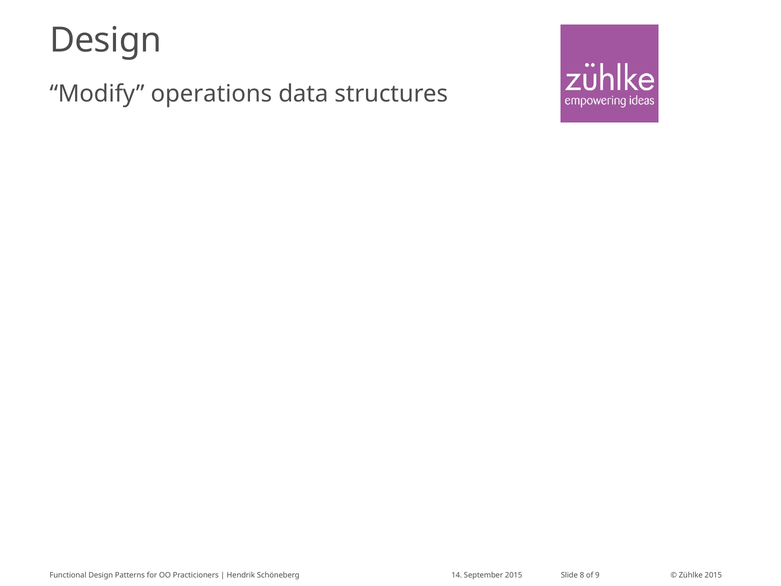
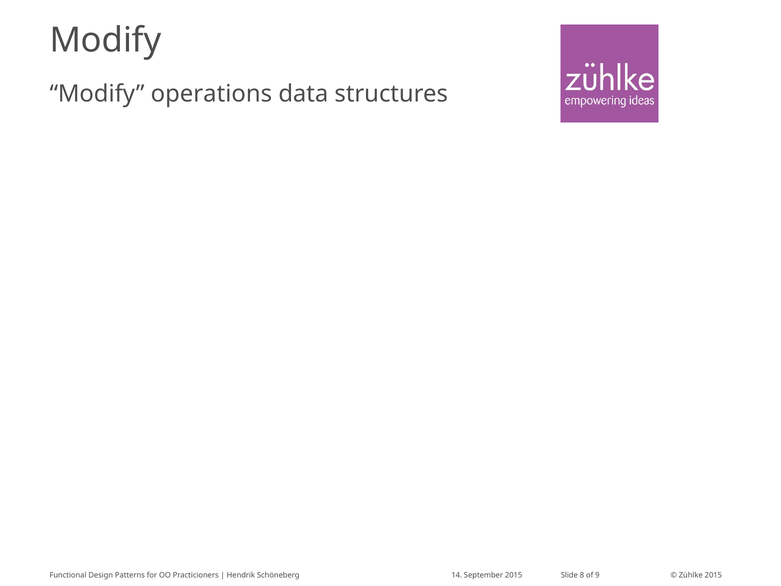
Design at (106, 40): Design -> Modify
